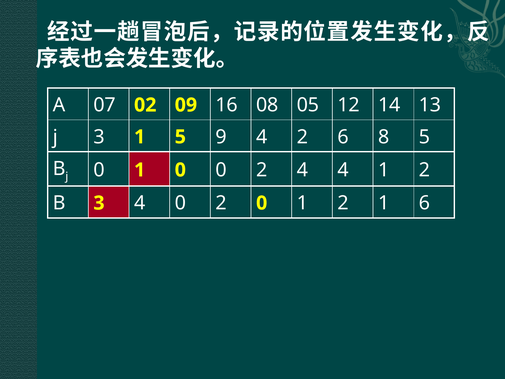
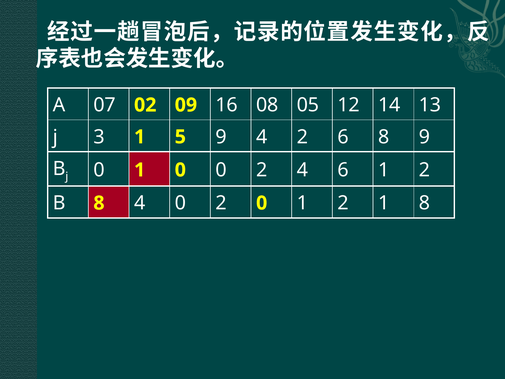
8 5: 5 -> 9
4 4: 4 -> 6
B 3: 3 -> 8
1 6: 6 -> 8
